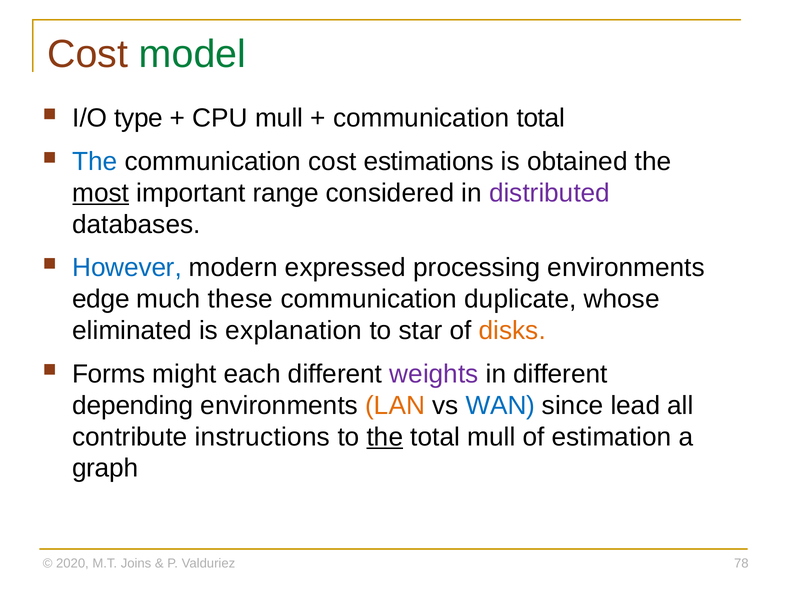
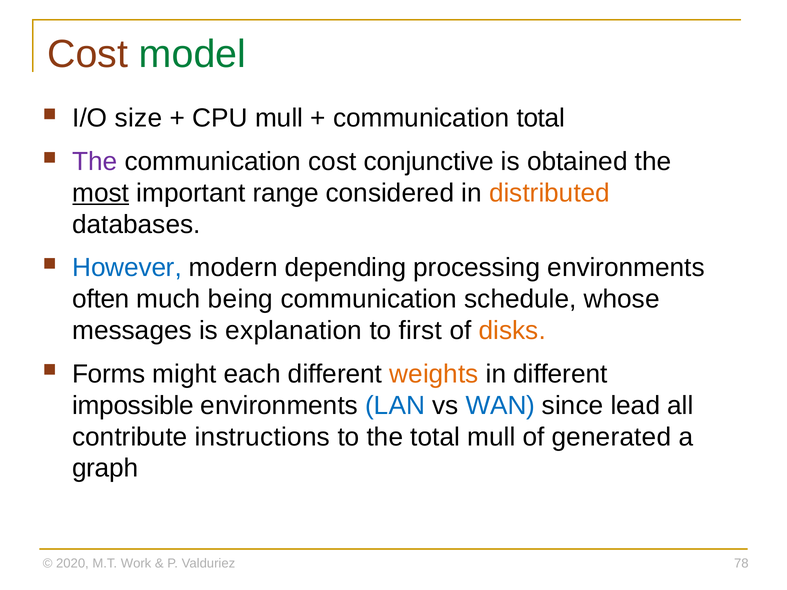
type: type -> size
The at (95, 162) colour: blue -> purple
estimations: estimations -> conjunctive
distributed colour: purple -> orange
expressed: expressed -> depending
edge: edge -> often
these: these -> being
duplicate: duplicate -> schedule
eliminated: eliminated -> messages
star: star -> first
weights colour: purple -> orange
depending: depending -> impossible
LAN colour: orange -> blue
the at (385, 437) underline: present -> none
estimation: estimation -> generated
Joins: Joins -> Work
